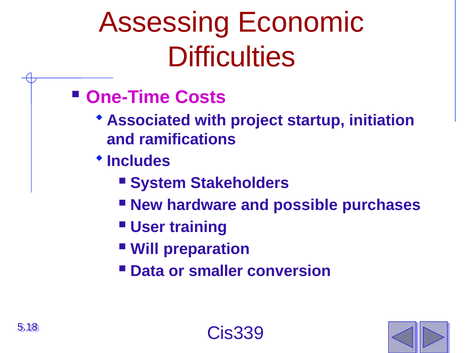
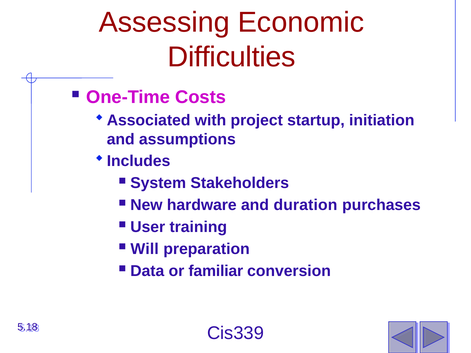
ramifications: ramifications -> assumptions
possible: possible -> duration
smaller: smaller -> familiar
